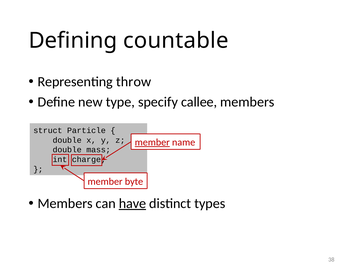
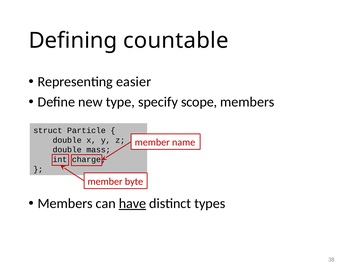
throw: throw -> easier
callee: callee -> scope
member at (152, 142) underline: present -> none
